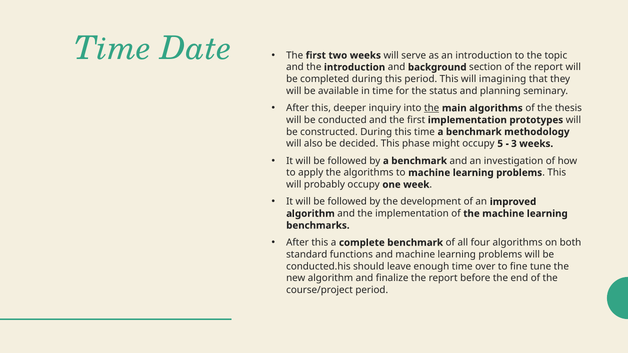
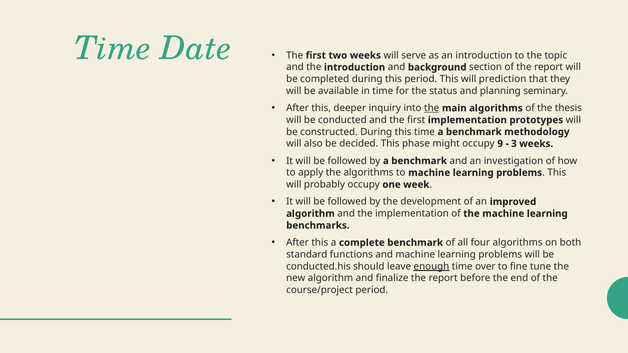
imagining: imagining -> prediction
5: 5 -> 9
enough underline: none -> present
